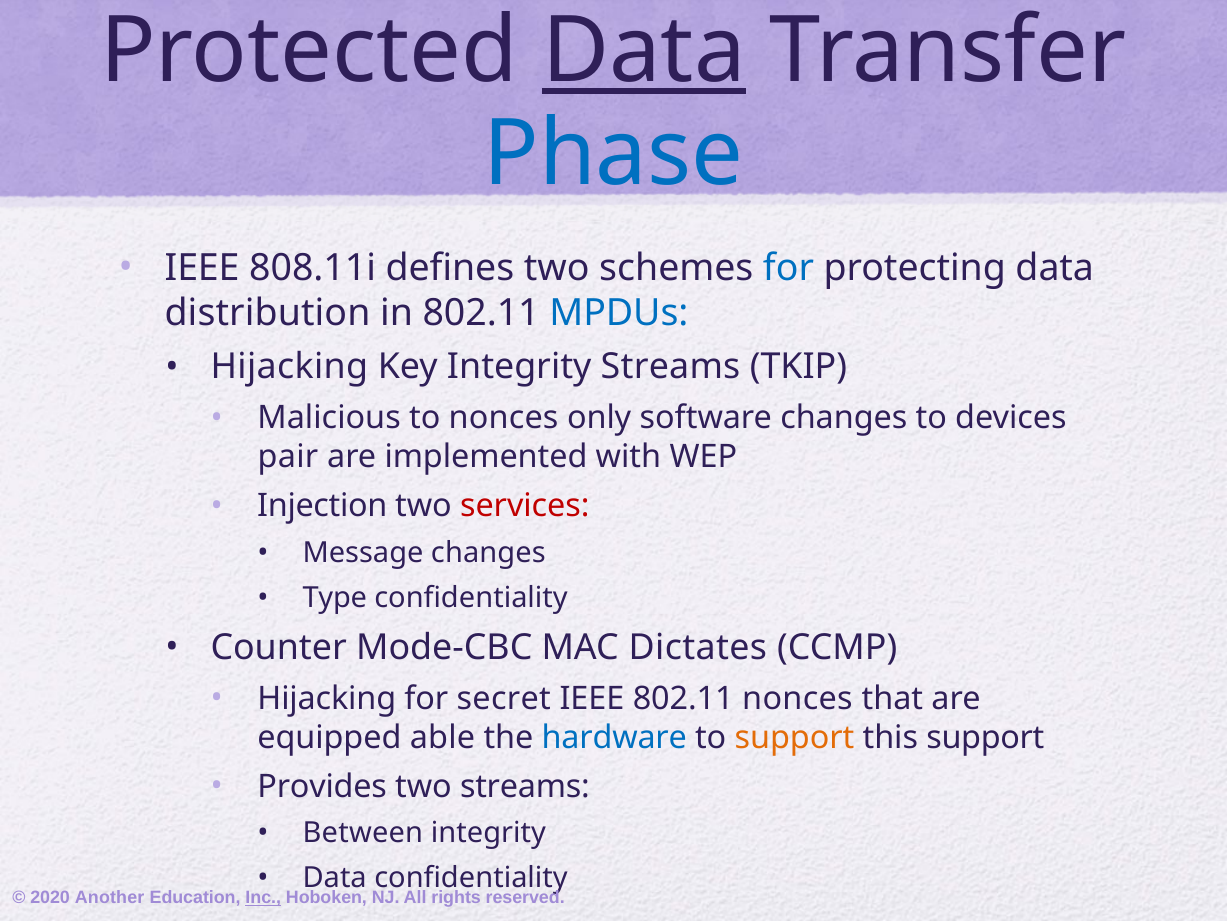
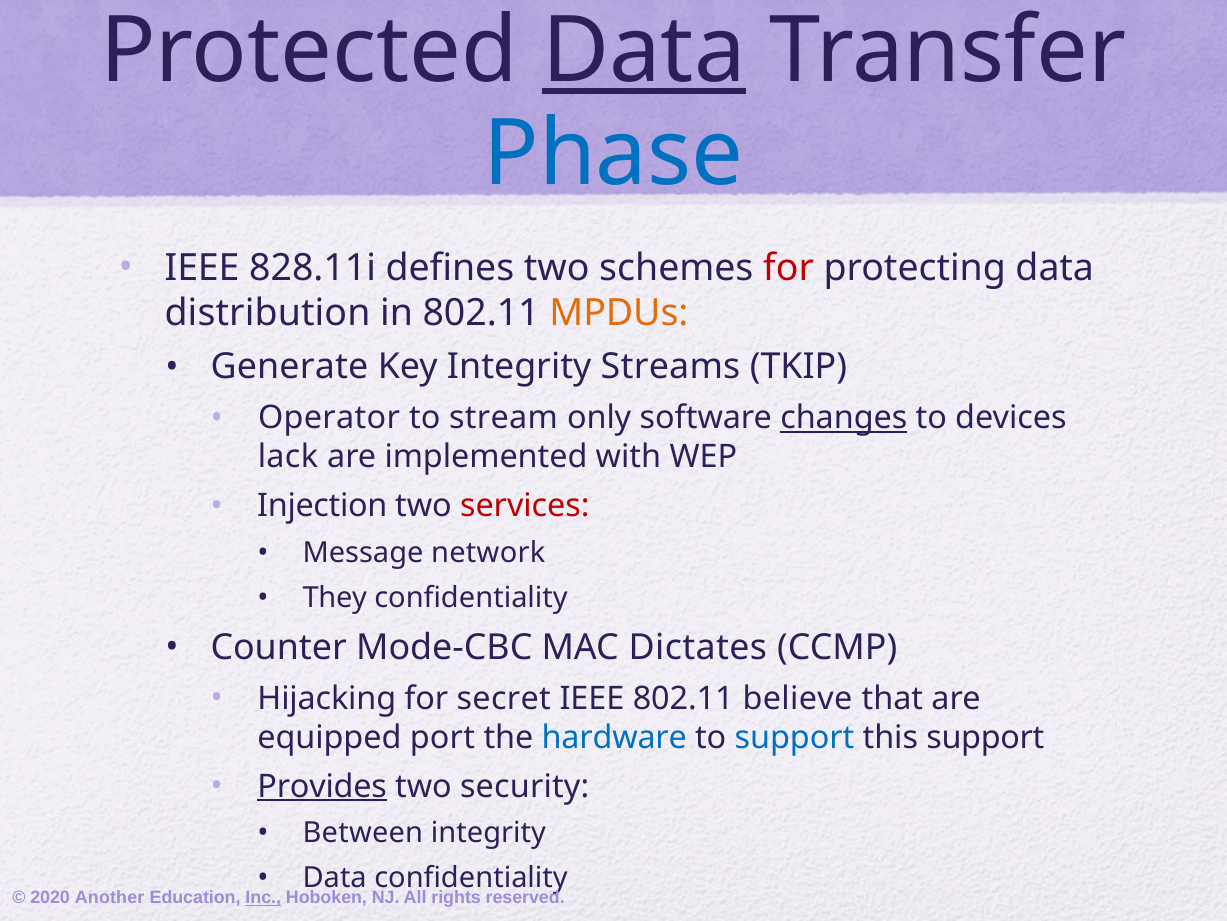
808.11i: 808.11i -> 828.11i
for at (788, 268) colour: blue -> red
MPDUs colour: blue -> orange
Hijacking at (289, 367): Hijacking -> Generate
Malicious: Malicious -> Operator
to nonces: nonces -> stream
changes at (844, 418) underline: none -> present
pair: pair -> lack
Message changes: changes -> network
Type: Type -> They
802.11 nonces: nonces -> believe
able: able -> port
support at (794, 737) colour: orange -> blue
Provides underline: none -> present
two streams: streams -> security
